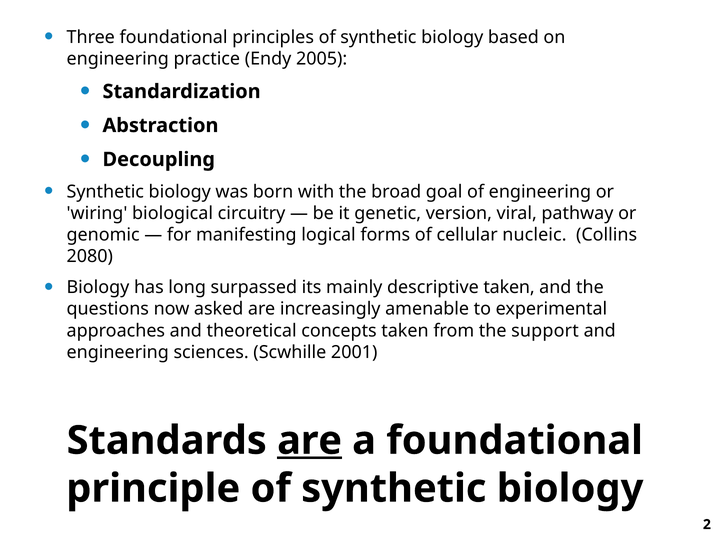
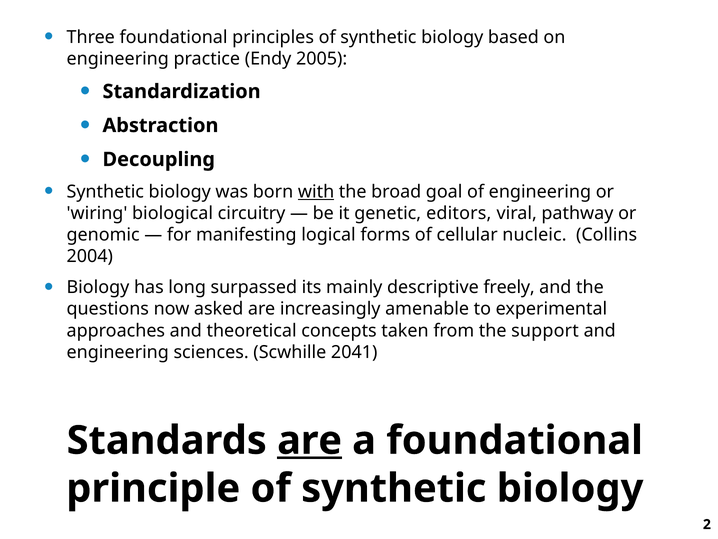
with underline: none -> present
version: version -> editors
2080: 2080 -> 2004
descriptive taken: taken -> freely
2001: 2001 -> 2041
